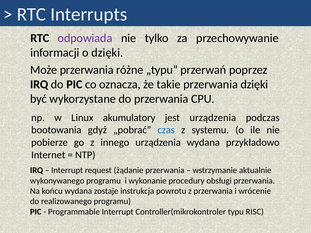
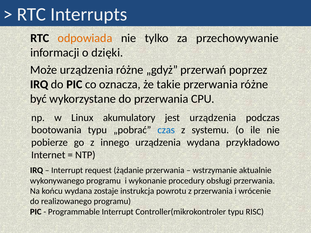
odpowiada colour: purple -> orange
Może przerwania: przerwania -> urządzenia
„typu: „typu -> „gdyż
przerwania dzięki: dzięki -> różne
bootowania gdyż: gdyż -> typu
